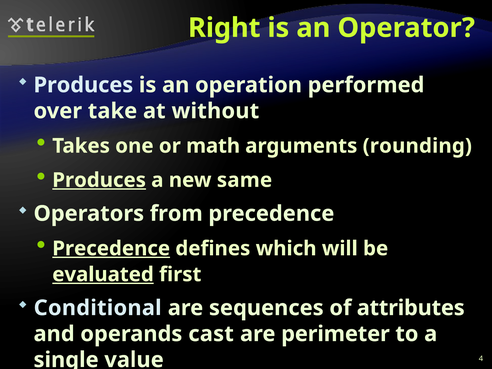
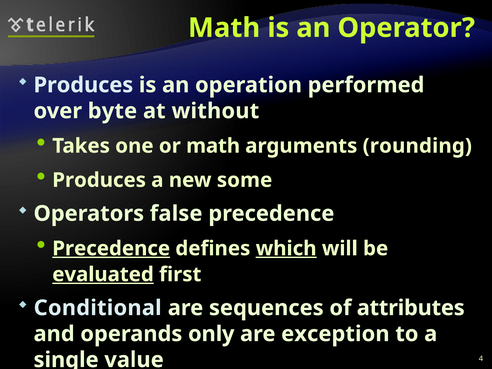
Right at (224, 28): Right -> Math
take: take -> byte
Produces at (99, 180) underline: present -> none
same: same -> some
from: from -> false
which underline: none -> present
cast: cast -> only
perimeter: perimeter -> exception
